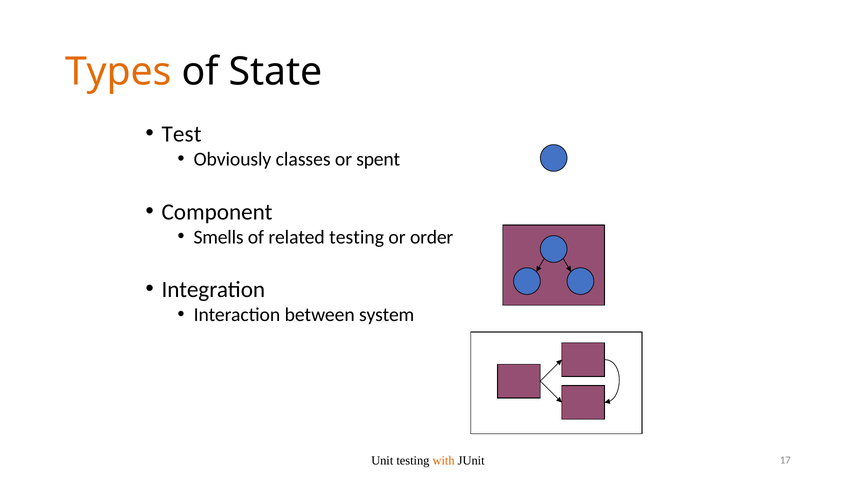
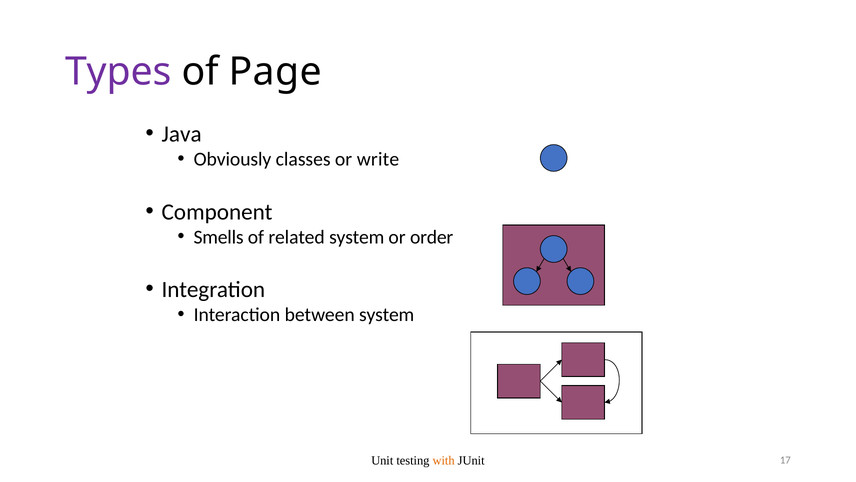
Types colour: orange -> purple
State: State -> Page
Test: Test -> Java
spent: spent -> write
related testing: testing -> system
